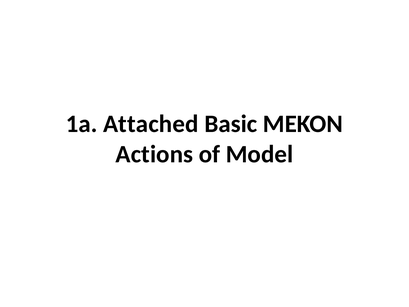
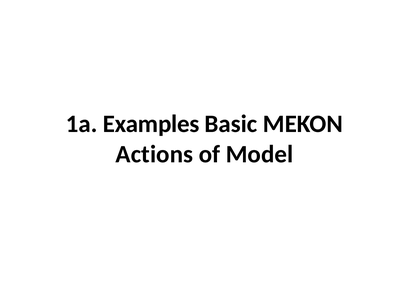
Attached: Attached -> Examples
